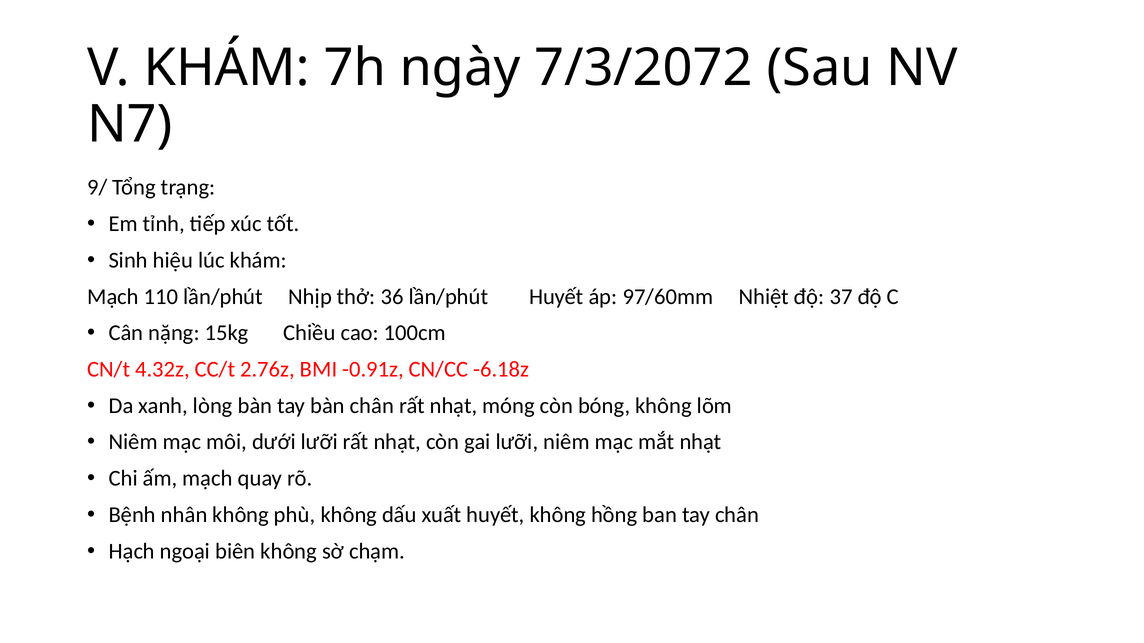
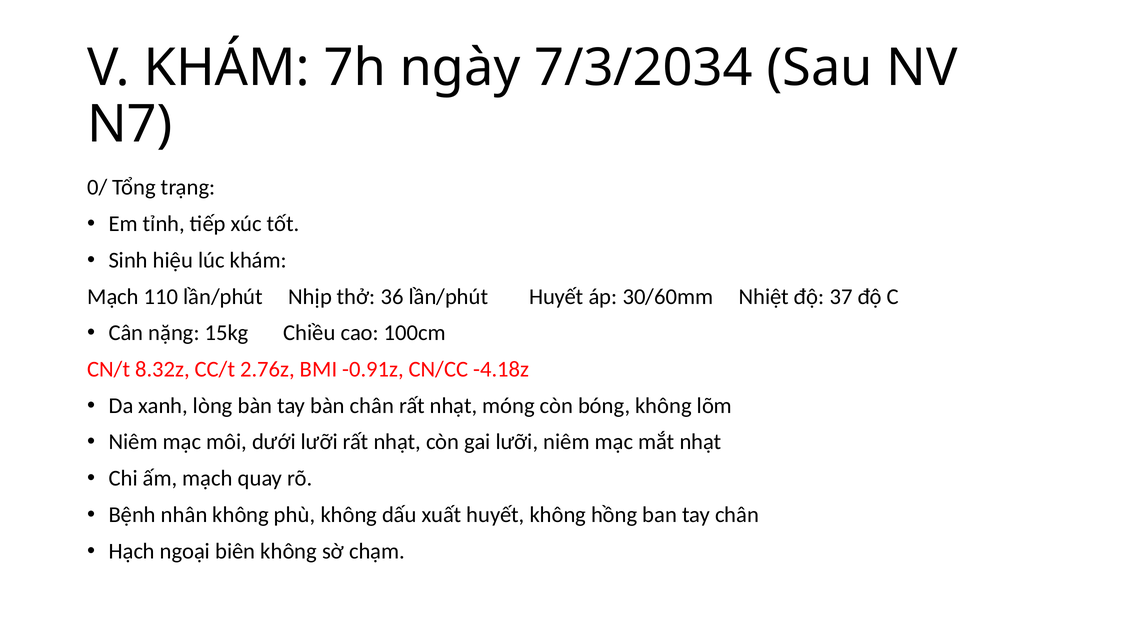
7/3/2072: 7/3/2072 -> 7/3/2034
9/: 9/ -> 0/
97/60mm: 97/60mm -> 30/60mm
4.32z: 4.32z -> 8.32z
-6.18z: -6.18z -> -4.18z
